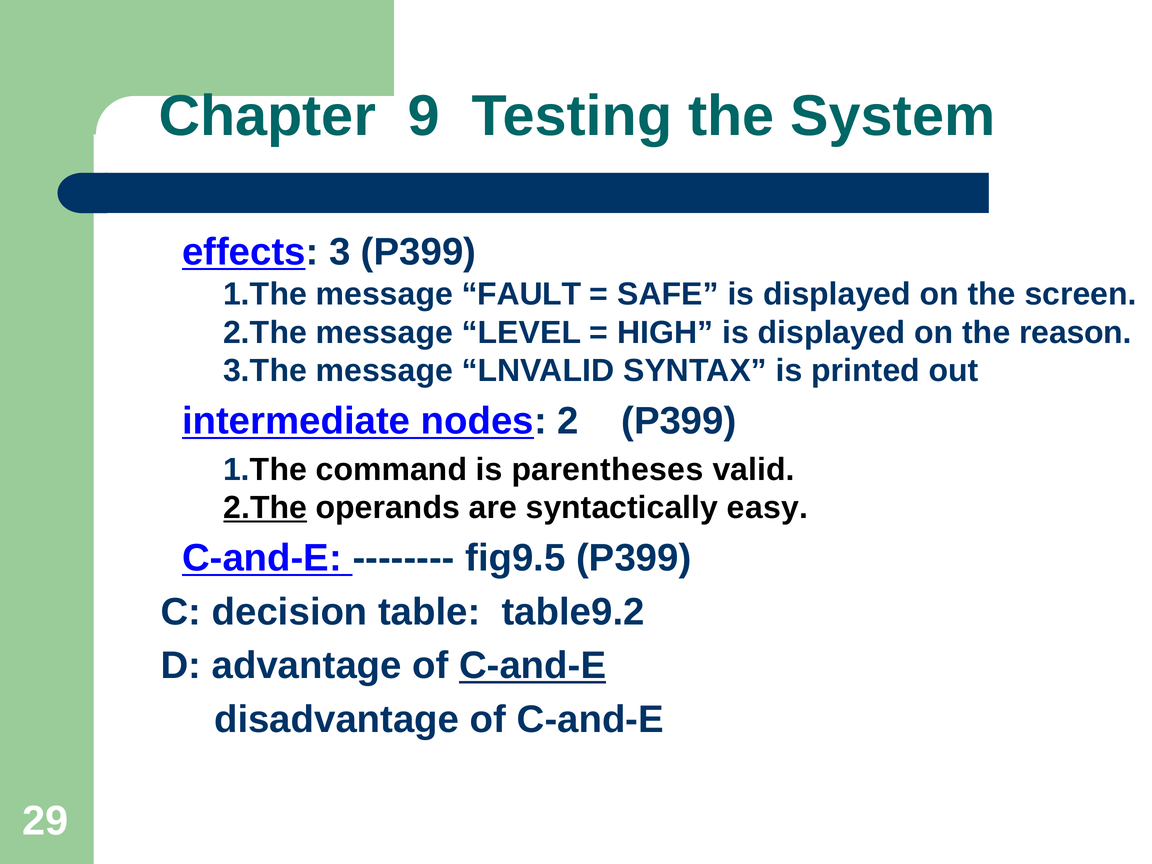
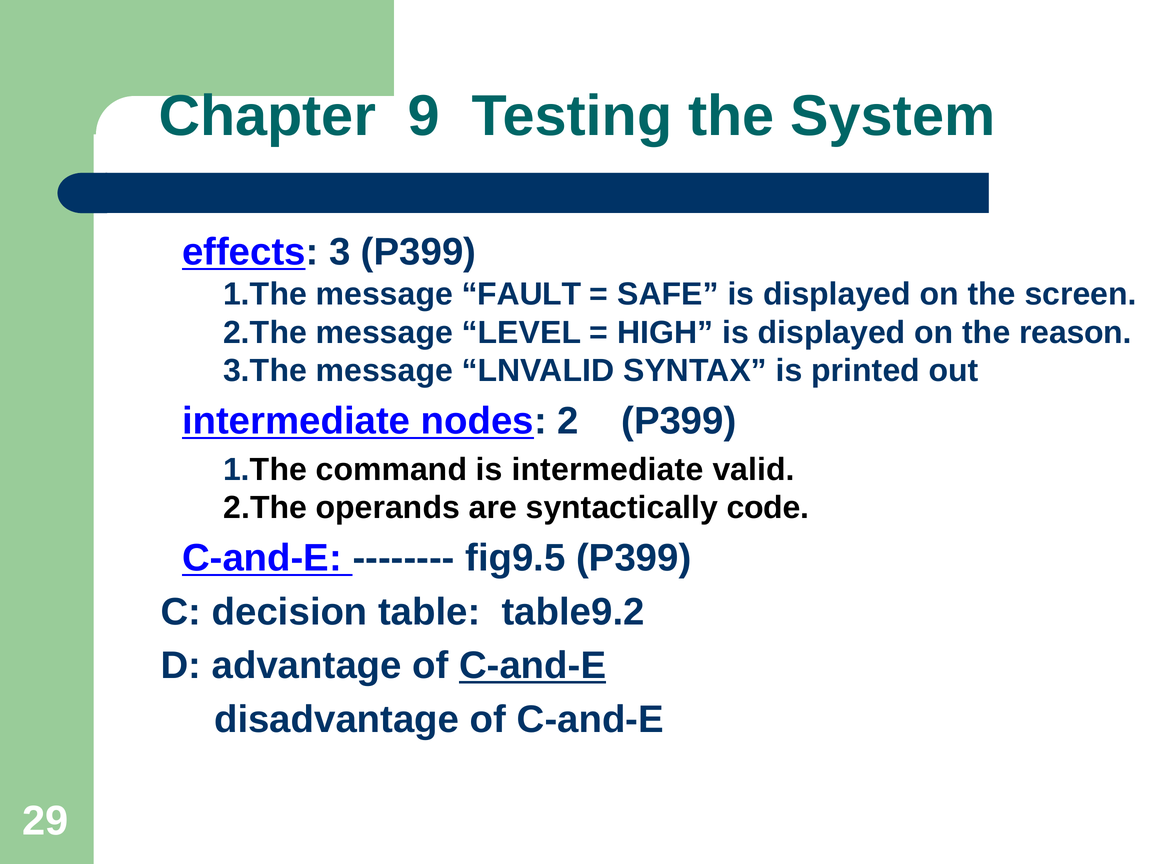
is parentheses: parentheses -> intermediate
2.The at (265, 508) underline: present -> none
easy: easy -> code
